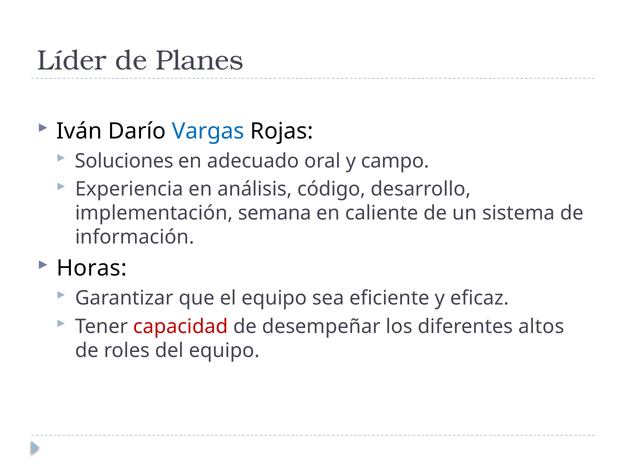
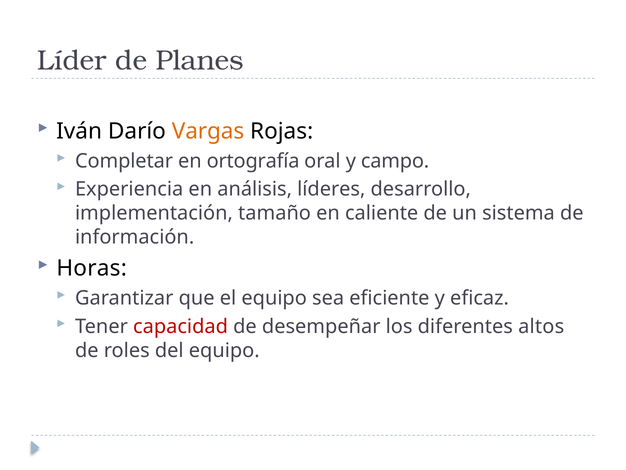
Vargas colour: blue -> orange
Soluciones: Soluciones -> Completar
adecuado: adecuado -> ortografía
código: código -> líderes
semana: semana -> tamaño
